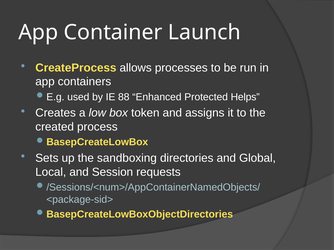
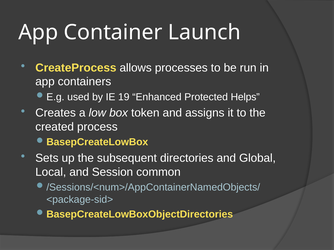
88: 88 -> 19
sandboxing: sandboxing -> subsequent
requests: requests -> common
